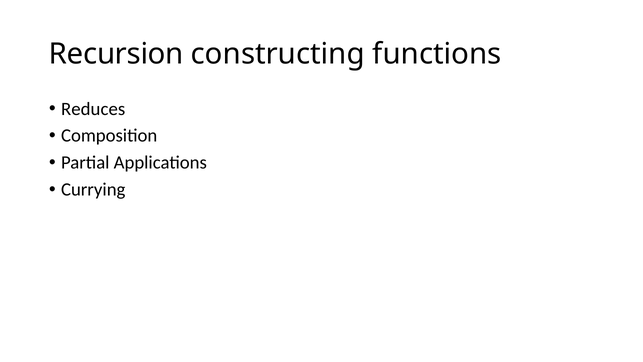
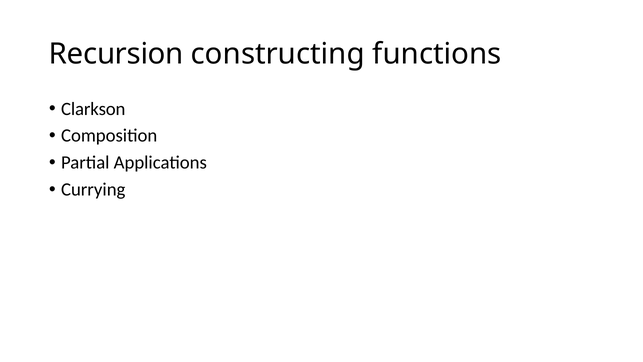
Reduces: Reduces -> Clarkson
